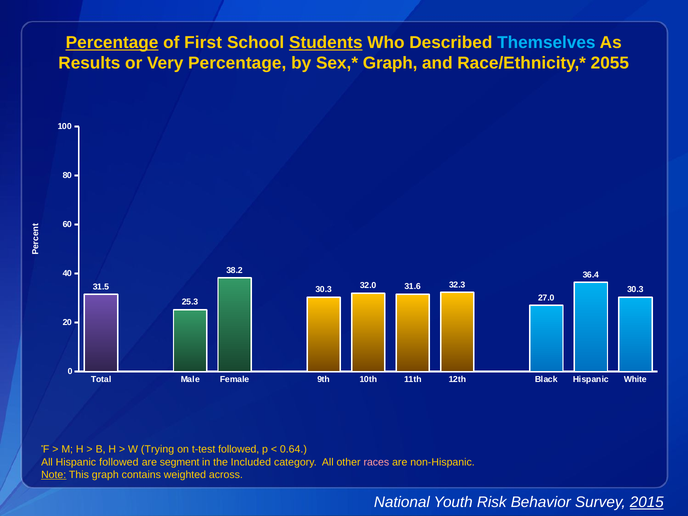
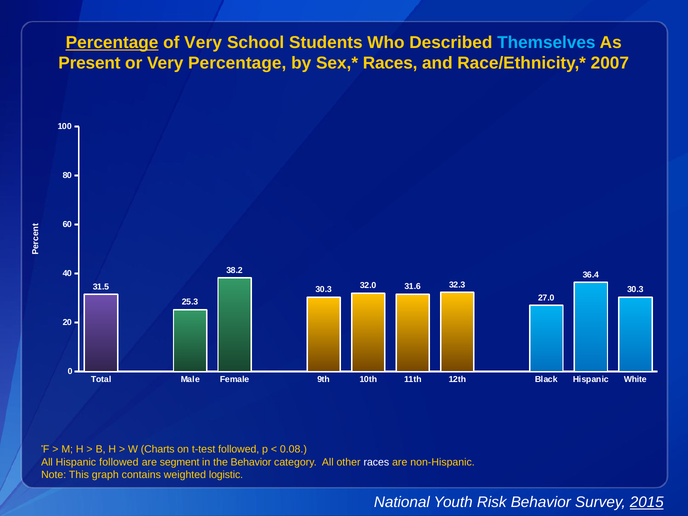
of First: First -> Very
Students underline: present -> none
Results: Results -> Present
Graph at (390, 63): Graph -> Races
2055: 2055 -> 2007
Trying: Trying -> Charts
0.64: 0.64 -> 0.08
the Included: Included -> Behavior
races at (376, 462) colour: pink -> white
Note underline: present -> none
across: across -> logistic
